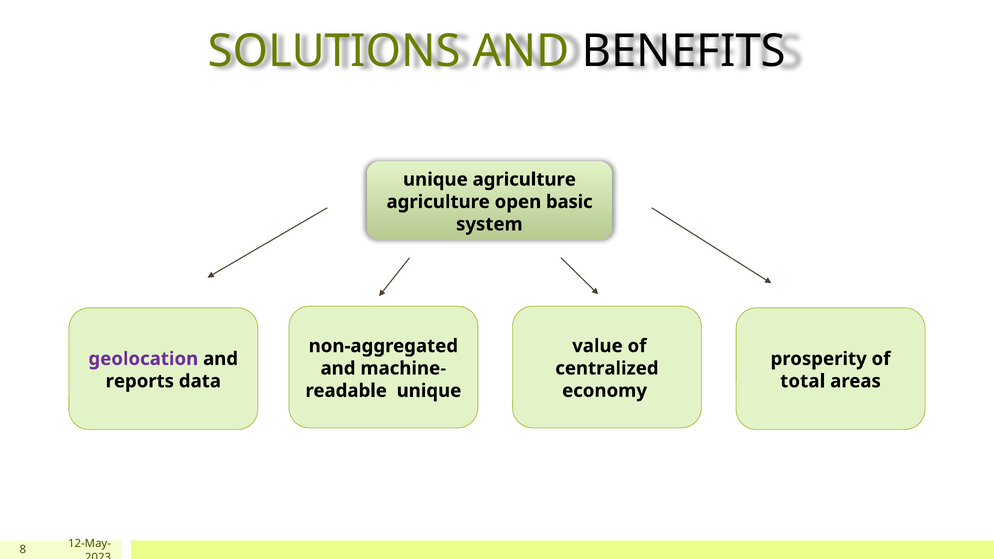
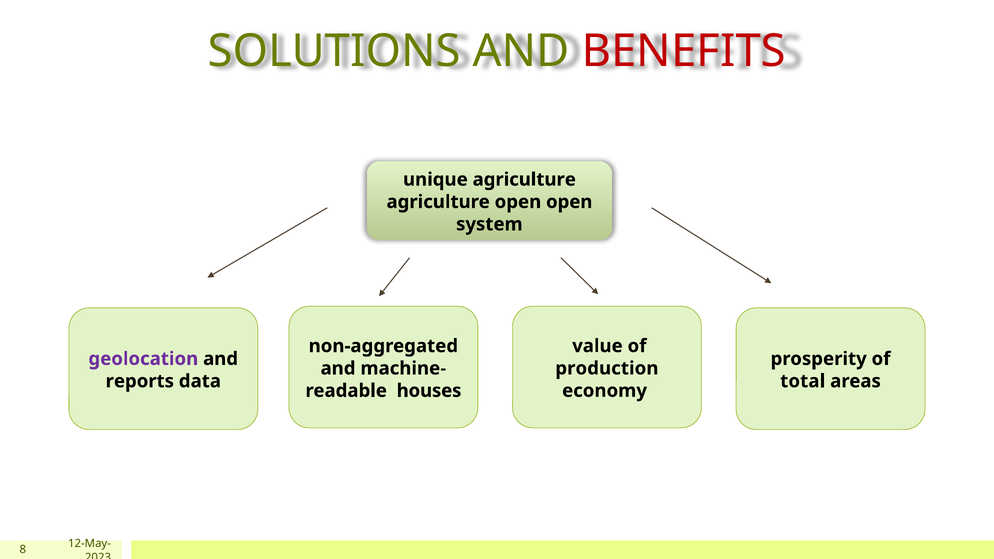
BENEFITS colour: black -> red
open basic: basic -> open
centralized: centralized -> production
unique at (429, 391): unique -> houses
